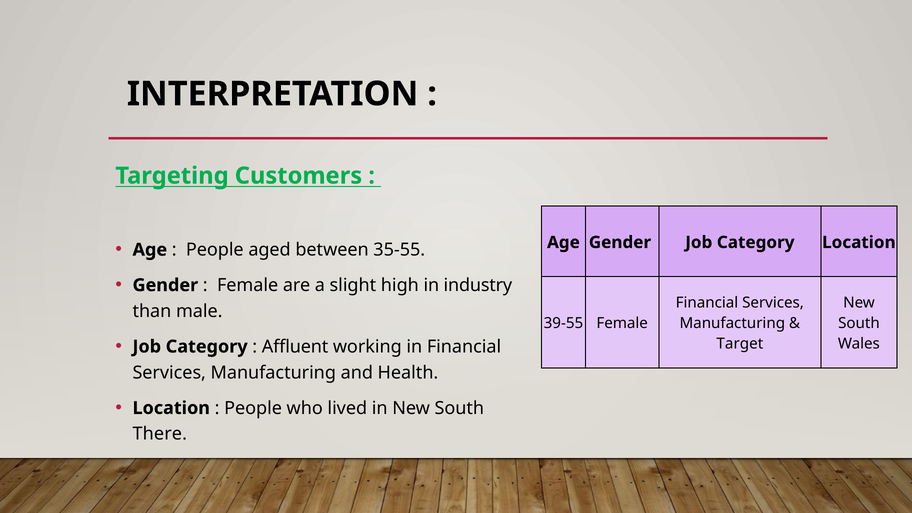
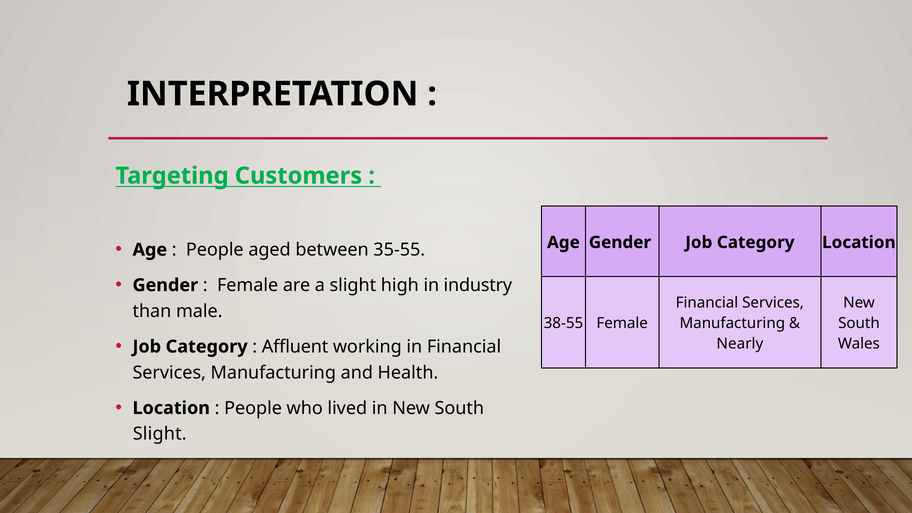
39-55: 39-55 -> 38-55
Target: Target -> Nearly
There at (160, 434): There -> Slight
